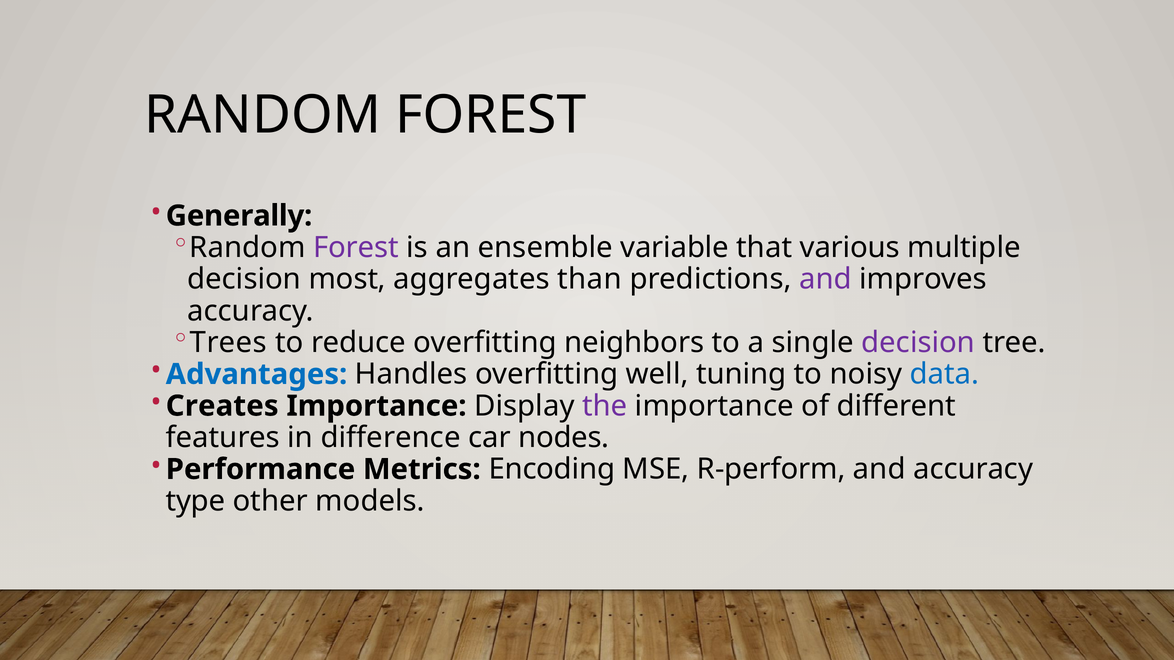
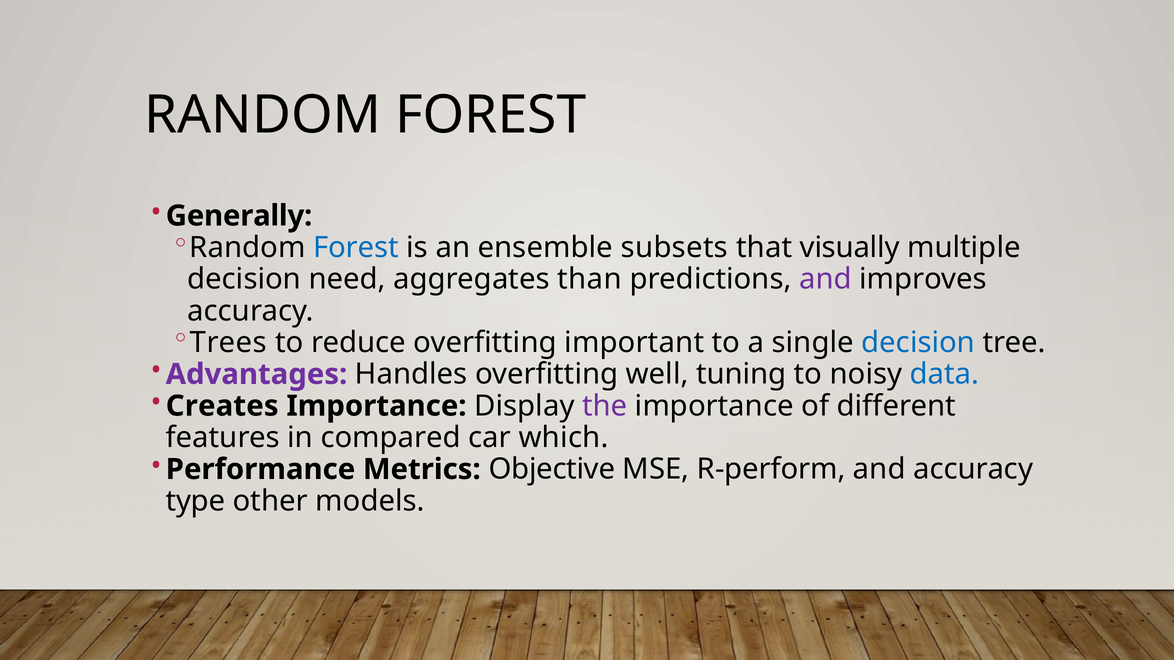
Forest at (356, 248) colour: purple -> blue
variable: variable -> subsets
various: various -> visually
most: most -> need
neighbors: neighbors -> important
decision at (918, 343) colour: purple -> blue
Advantages colour: blue -> purple
difference: difference -> compared
nodes: nodes -> which
Encoding: Encoding -> Objective
